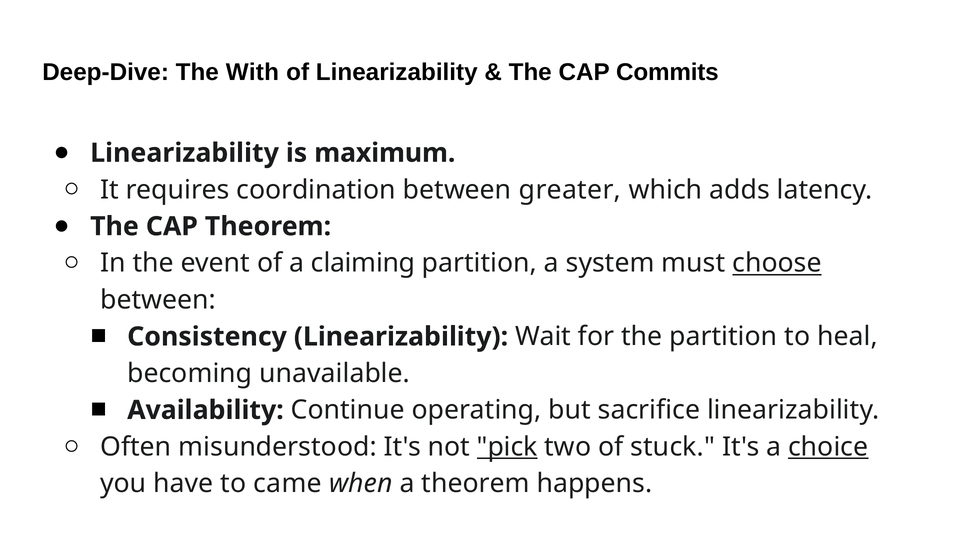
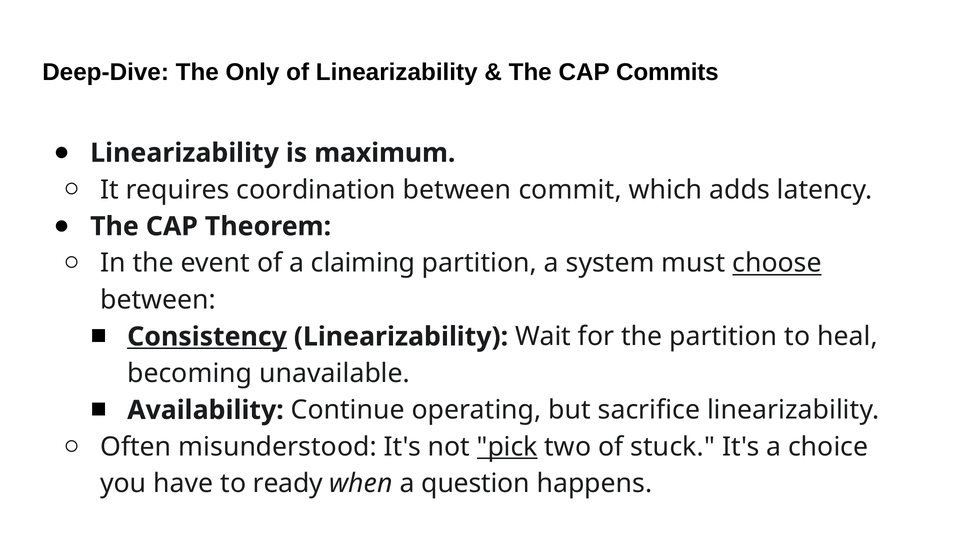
With: With -> Only
greater: greater -> commit
Consistency underline: none -> present
choice underline: present -> none
came: came -> ready
a theorem: theorem -> question
